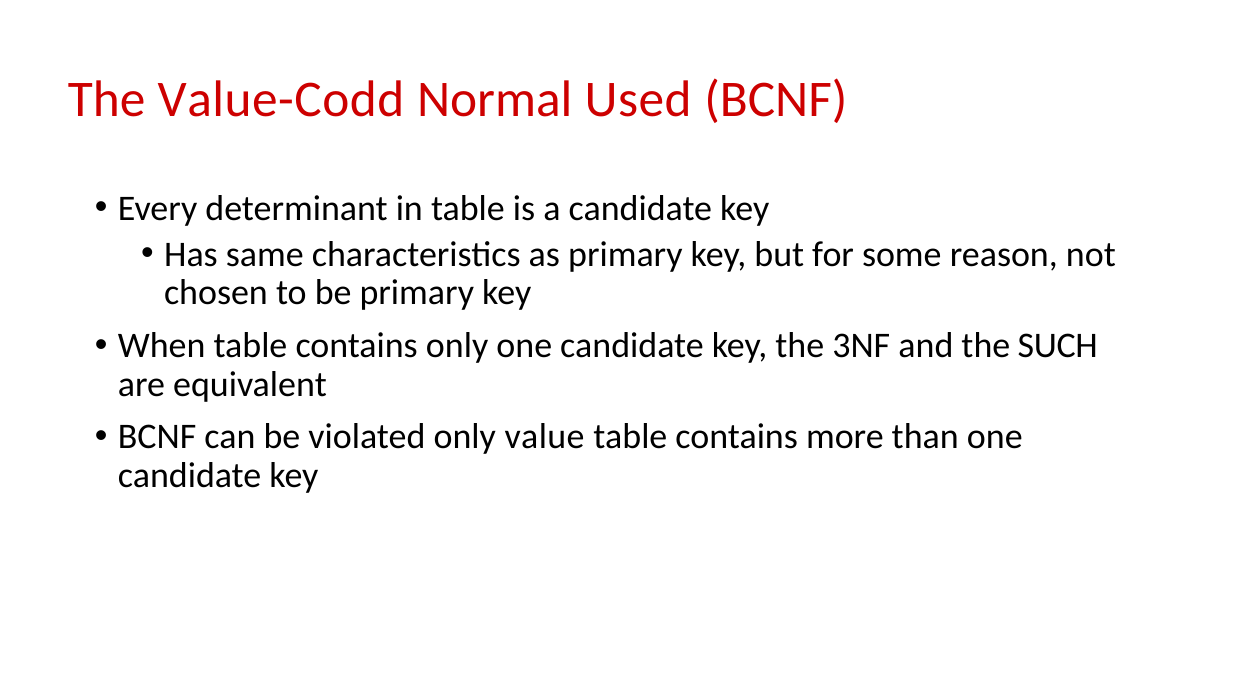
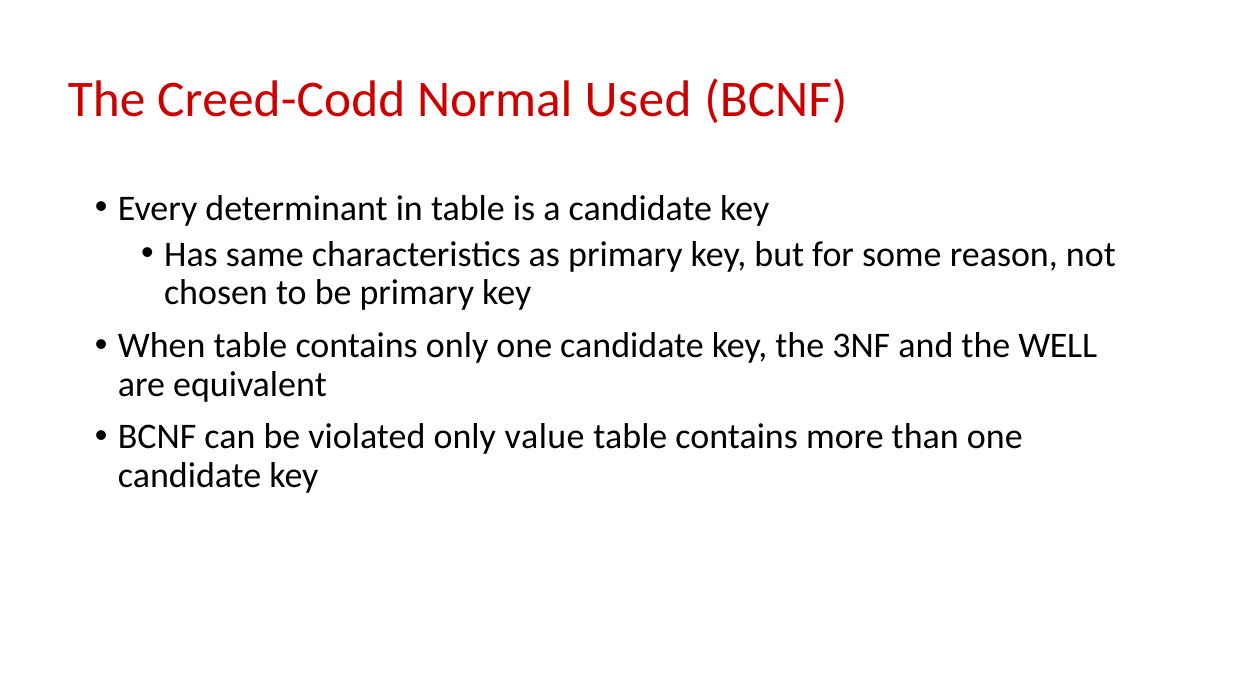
Value-Codd: Value-Codd -> Creed-Codd
SUCH: SUCH -> WELL
